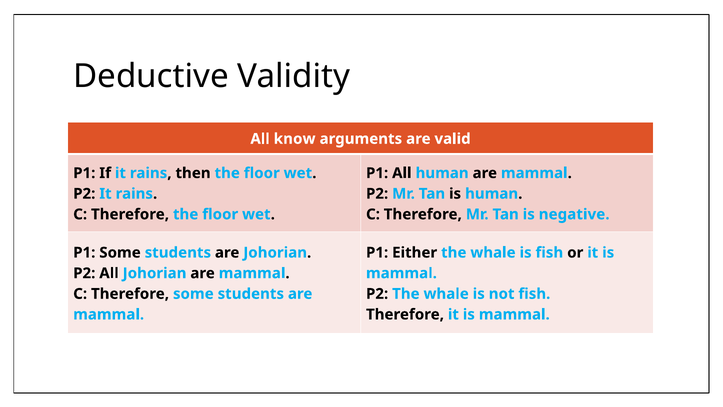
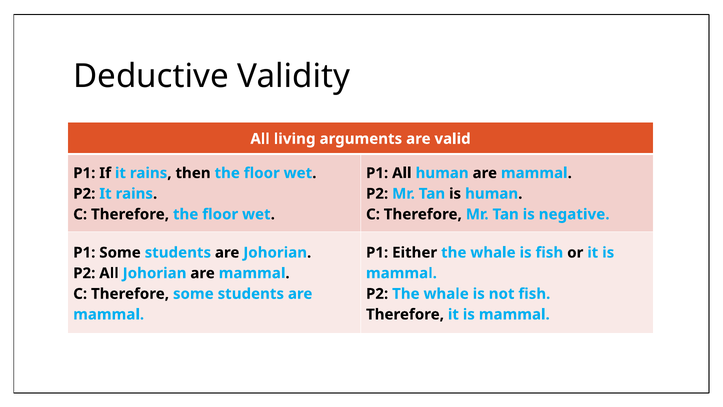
know: know -> living
